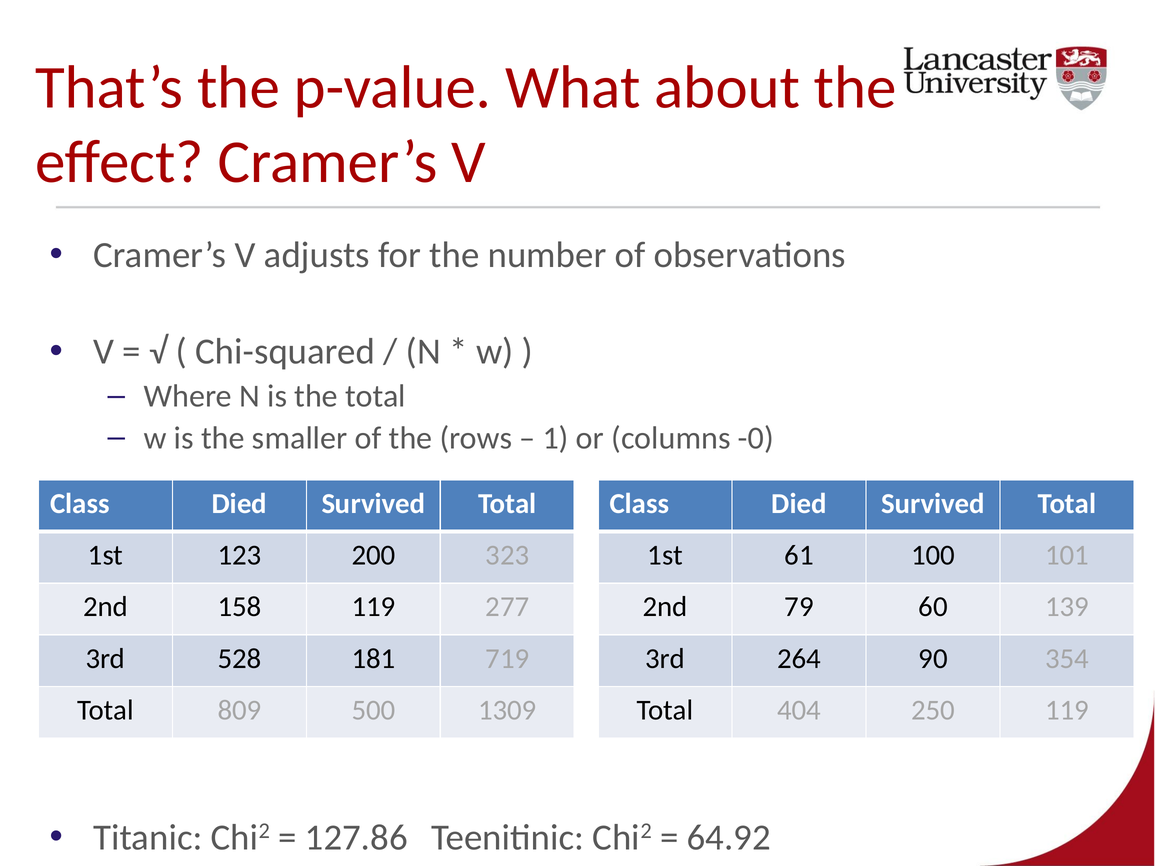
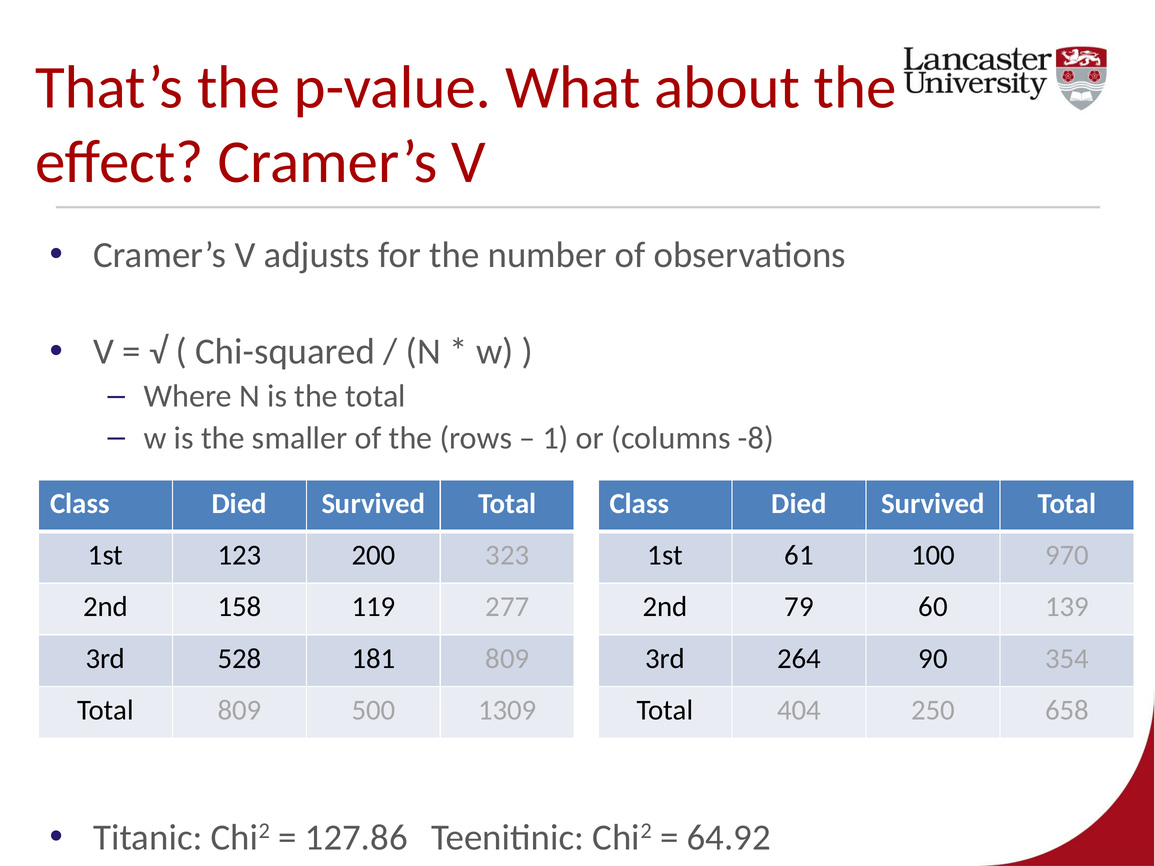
-0: -0 -> -8
101: 101 -> 970
181 719: 719 -> 809
250 119: 119 -> 658
